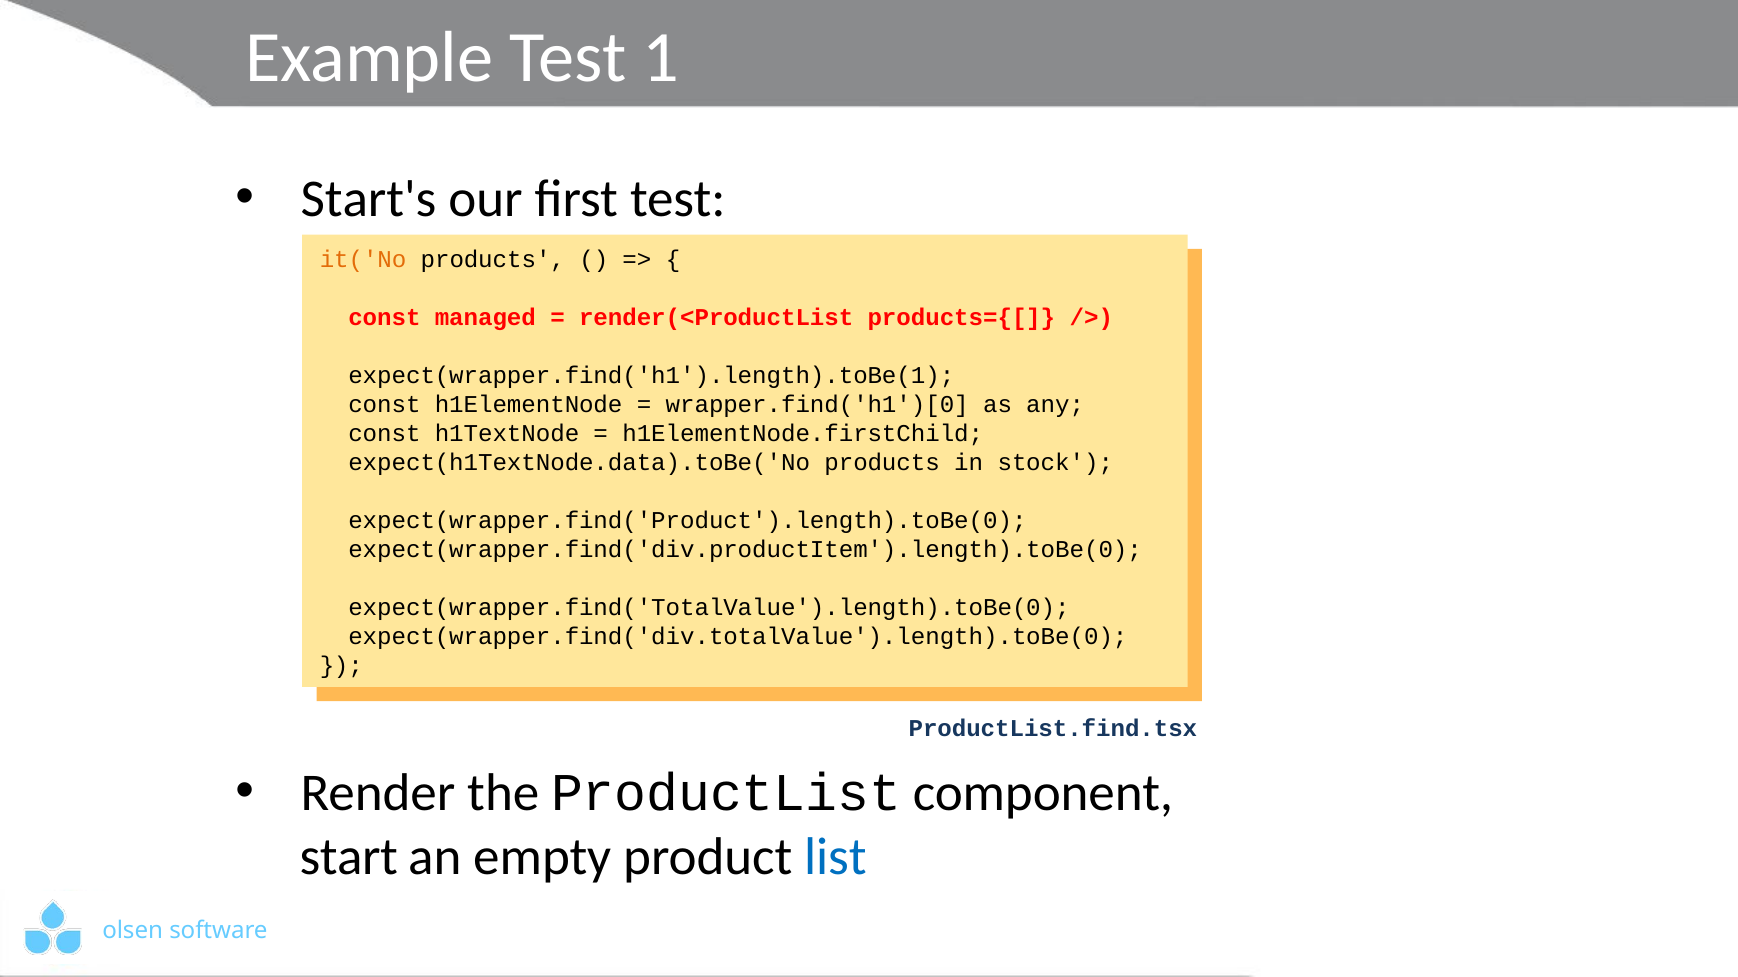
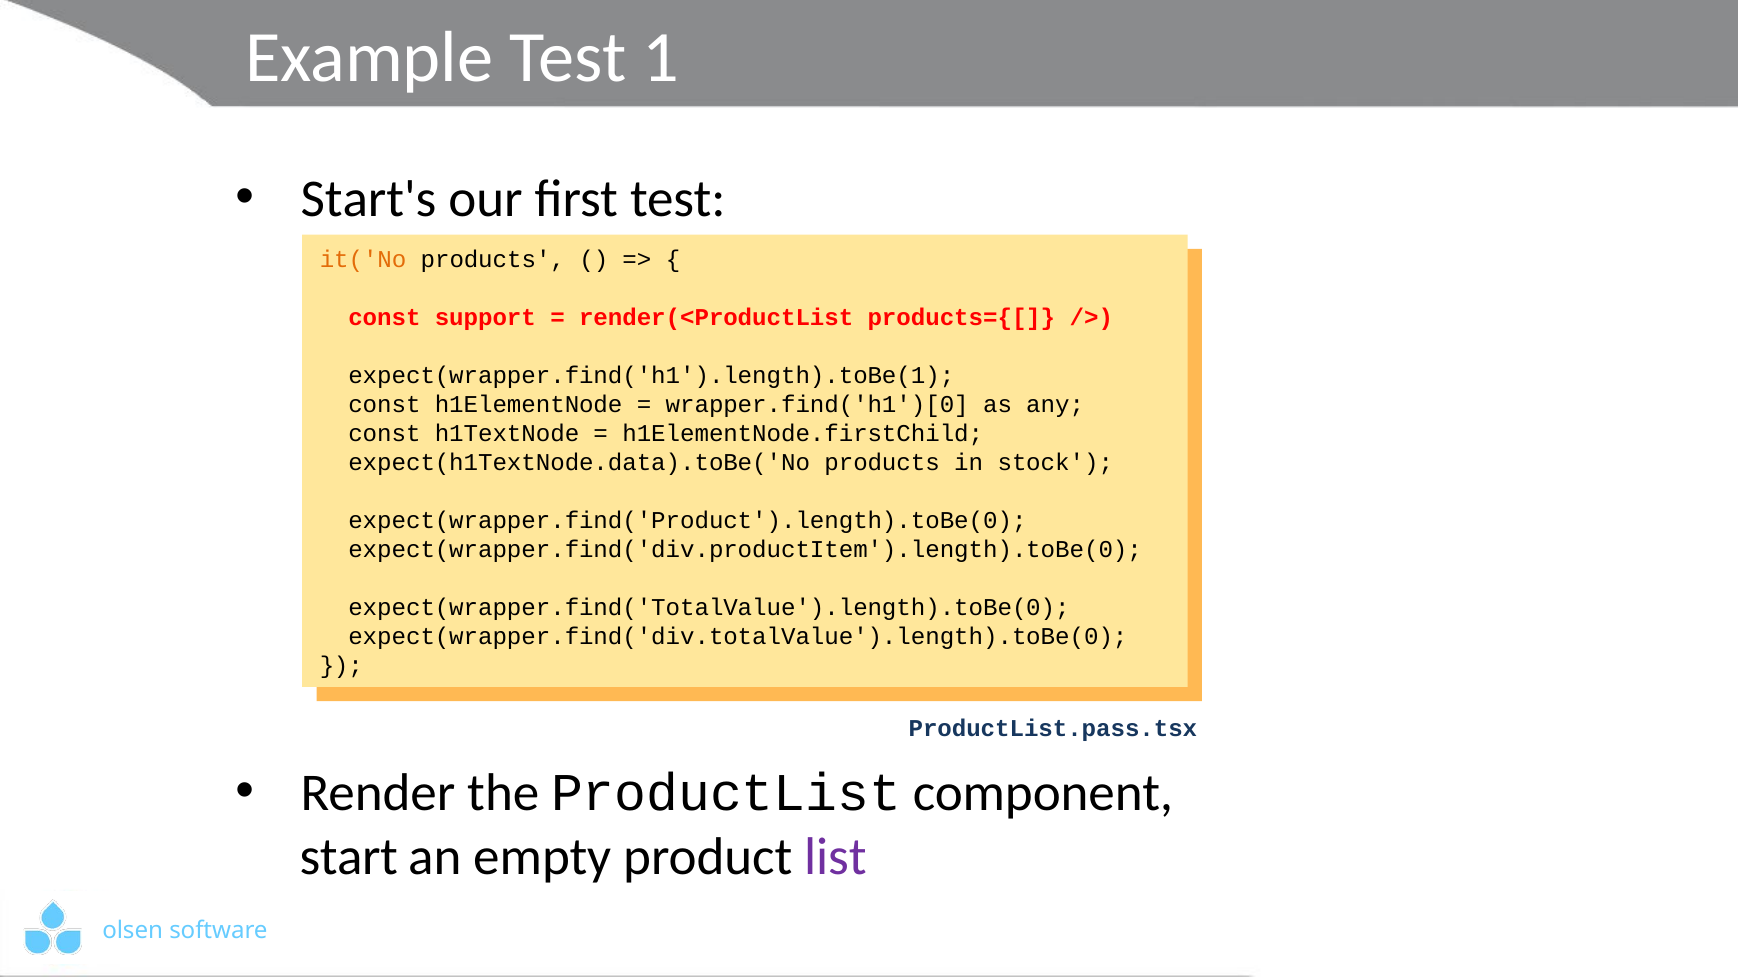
managed: managed -> support
ProductList.find.tsx: ProductList.find.tsx -> ProductList.pass.tsx
list colour: blue -> purple
